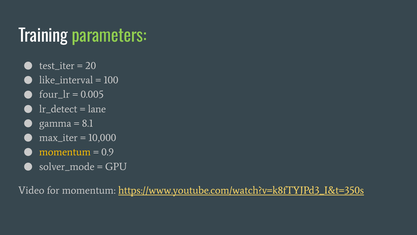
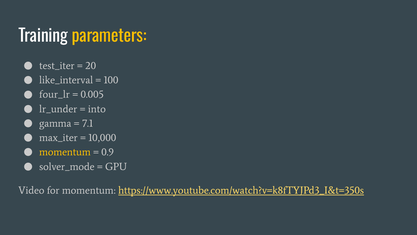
parameters colour: light green -> yellow
lr_detect: lr_detect -> lr_under
lane: lane -> into
8.1: 8.1 -> 7.1
